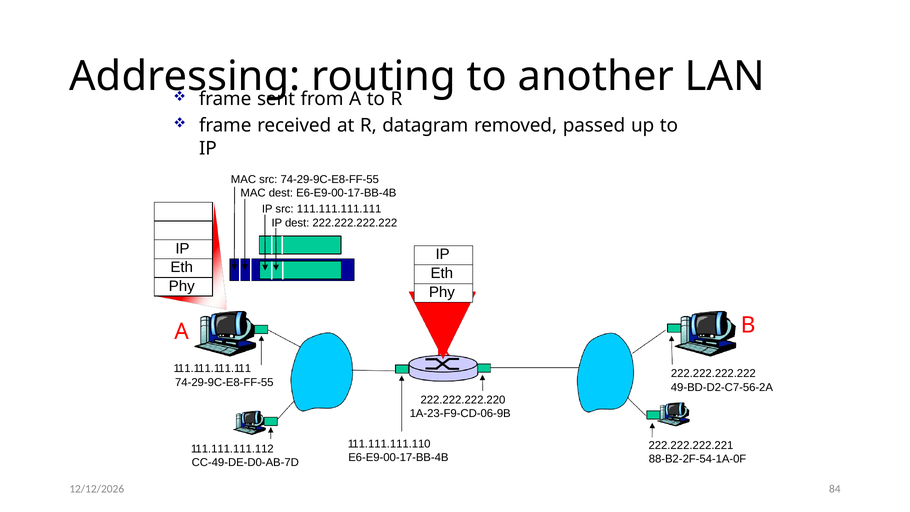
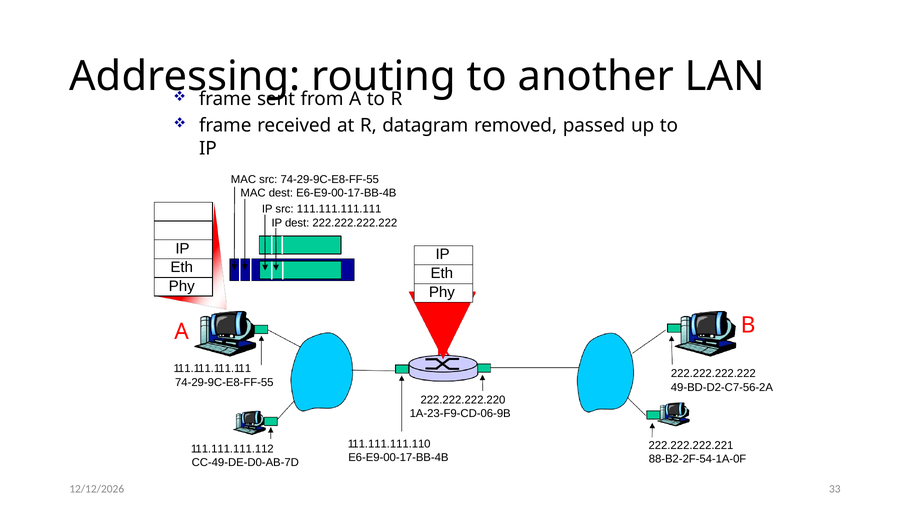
84: 84 -> 33
